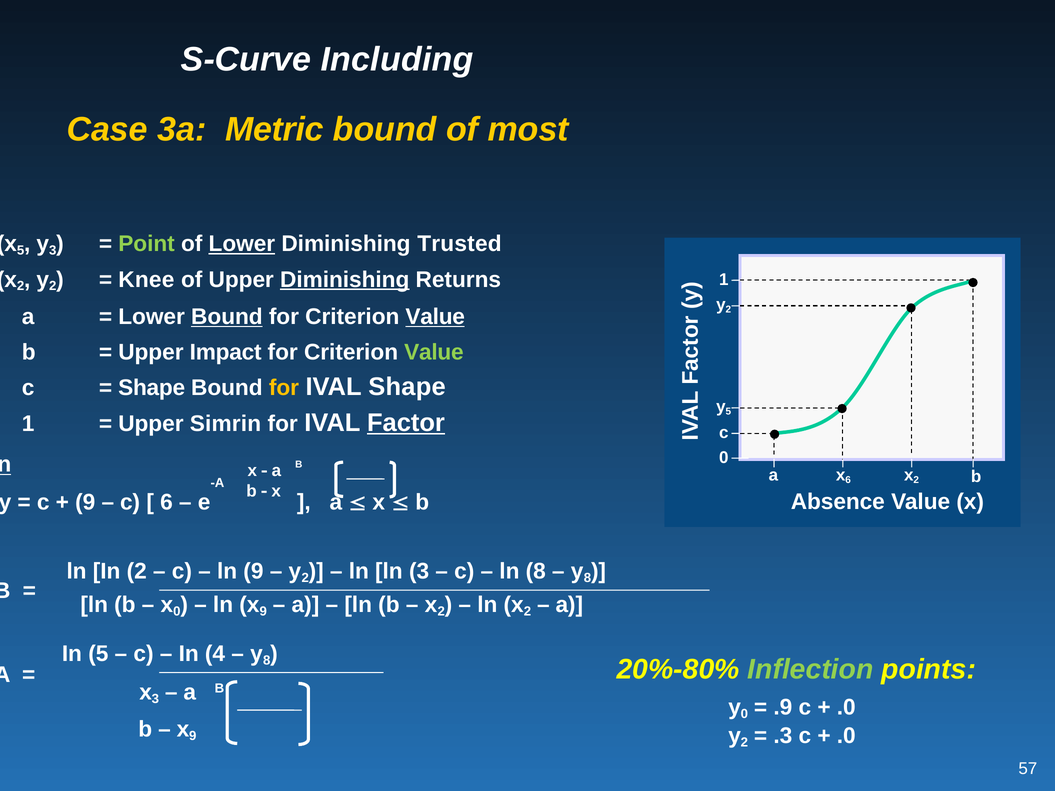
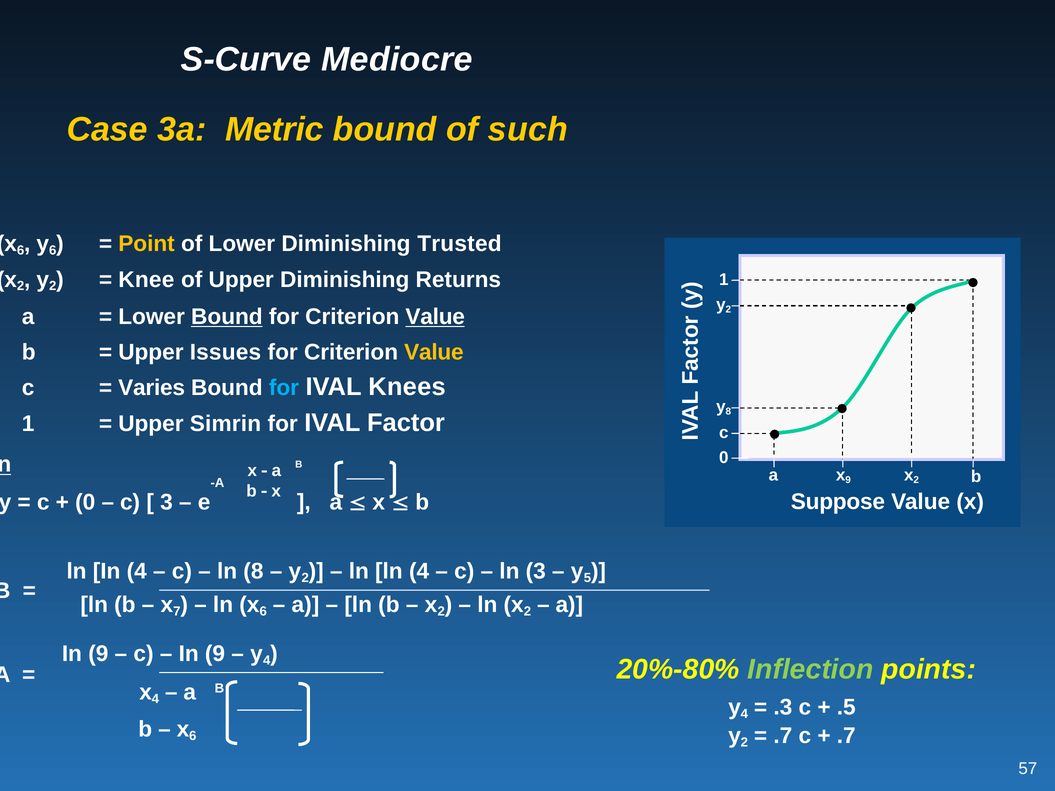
Including: Including -> Mediocre
most: most -> such
5 at (21, 250): 5 -> 6
y 3: 3 -> 6
Point colour: light green -> yellow
Lower at (242, 244) underline: present -> none
Diminishing at (345, 279) underline: present -> none
Impact: Impact -> Issues
Value at (434, 352) colour: light green -> yellow
Shape at (152, 387): Shape -> Varies
for at (284, 387) colour: yellow -> light blue
IVAL Shape: Shape -> Knees
y 5: 5 -> 8
Factor underline: present -> none
x 6: 6 -> 9
Absence: Absence -> Suppose
9 at (85, 502): 9 -> 0
6 at (166, 502): 6 -> 3
In 2: 2 -> 4
ln 9: 9 -> 8
ln 3: 3 -> 4
ln 8: 8 -> 3
8 at (588, 578): 8 -> 5
x 0: 0 -> 7
ln x 9: 9 -> 6
5 at (98, 653): 5 -> 9
4 at (215, 653): 4 -> 9
8 at (267, 660): 8 -> 4
x 3: 3 -> 4
0 at (744, 714): 0 -> 4
.9: .9 -> .3
.0 at (846, 707): .0 -> .5
9 at (193, 736): 9 -> 6
.3 at (783, 736): .3 -> .7
.0 at (846, 736): .0 -> .7
